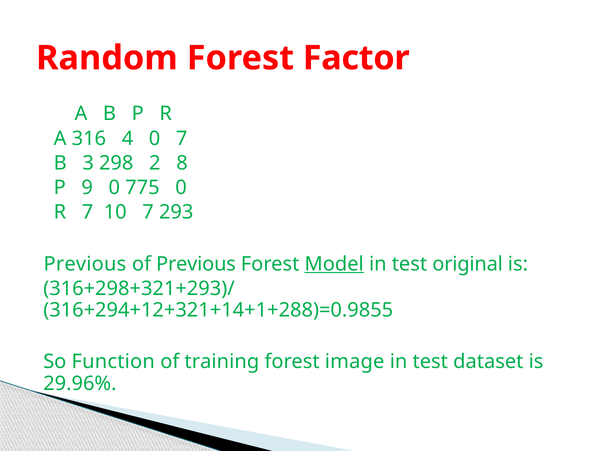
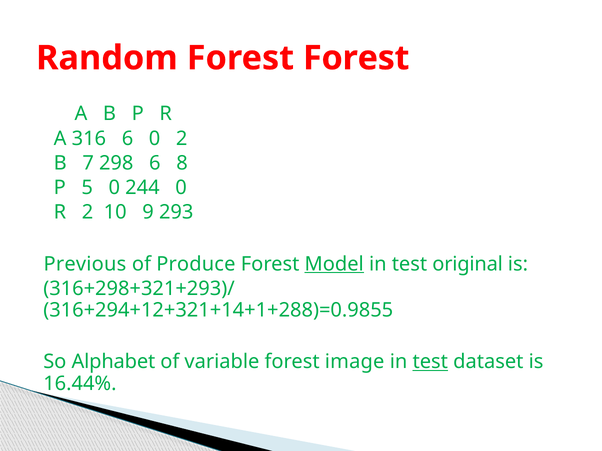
Forest Factor: Factor -> Forest
316 4: 4 -> 6
0 7: 7 -> 2
3: 3 -> 7
298 2: 2 -> 6
9: 9 -> 5
775: 775 -> 244
R 7: 7 -> 2
10 7: 7 -> 9
of Previous: Previous -> Produce
Function: Function -> Alphabet
training: training -> variable
test at (430, 362) underline: none -> present
29.96%: 29.96% -> 16.44%
